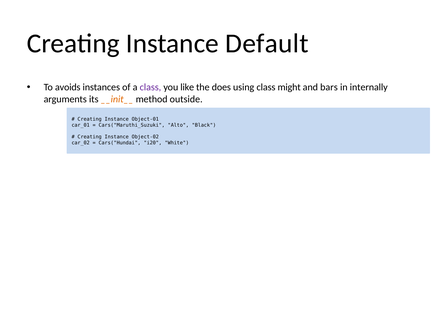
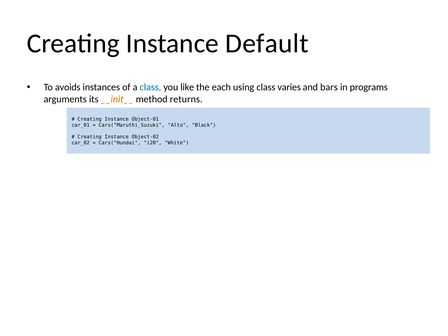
class at (150, 87) colour: purple -> blue
does: does -> each
might: might -> varies
internally: internally -> programs
outside: outside -> returns
